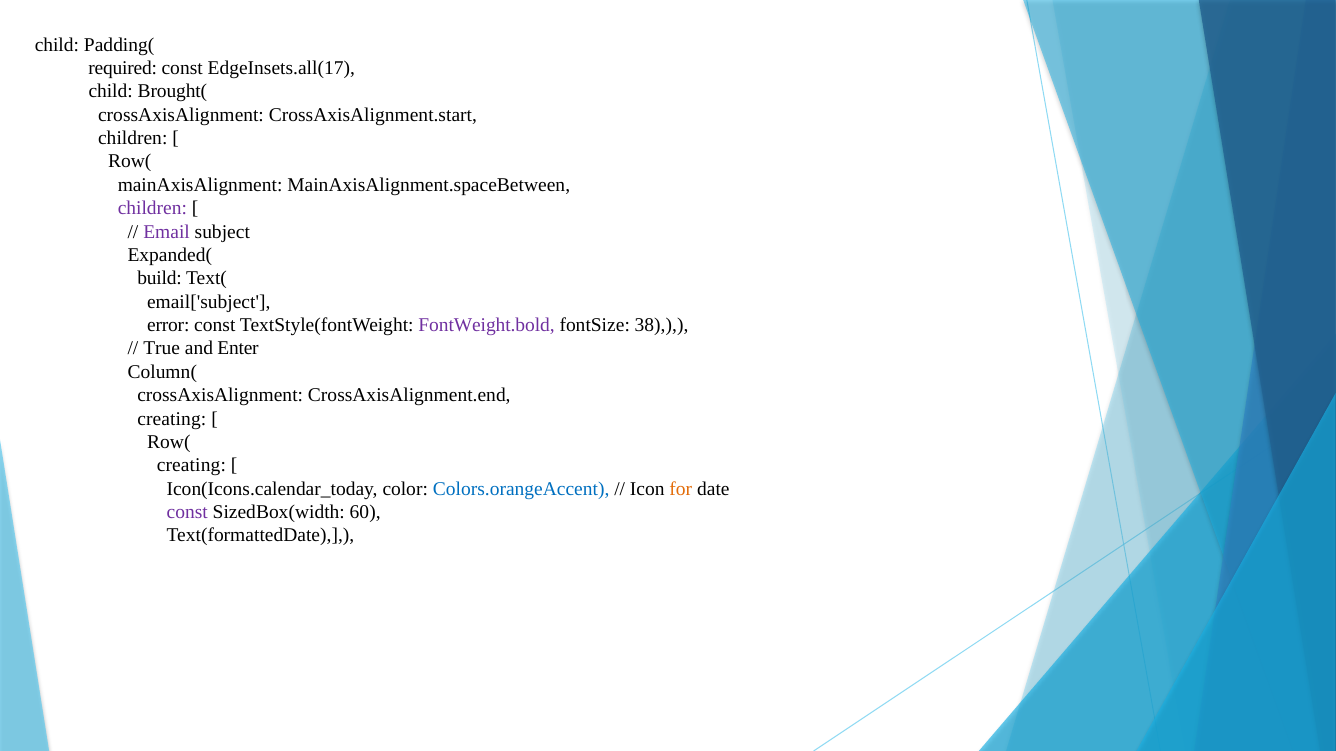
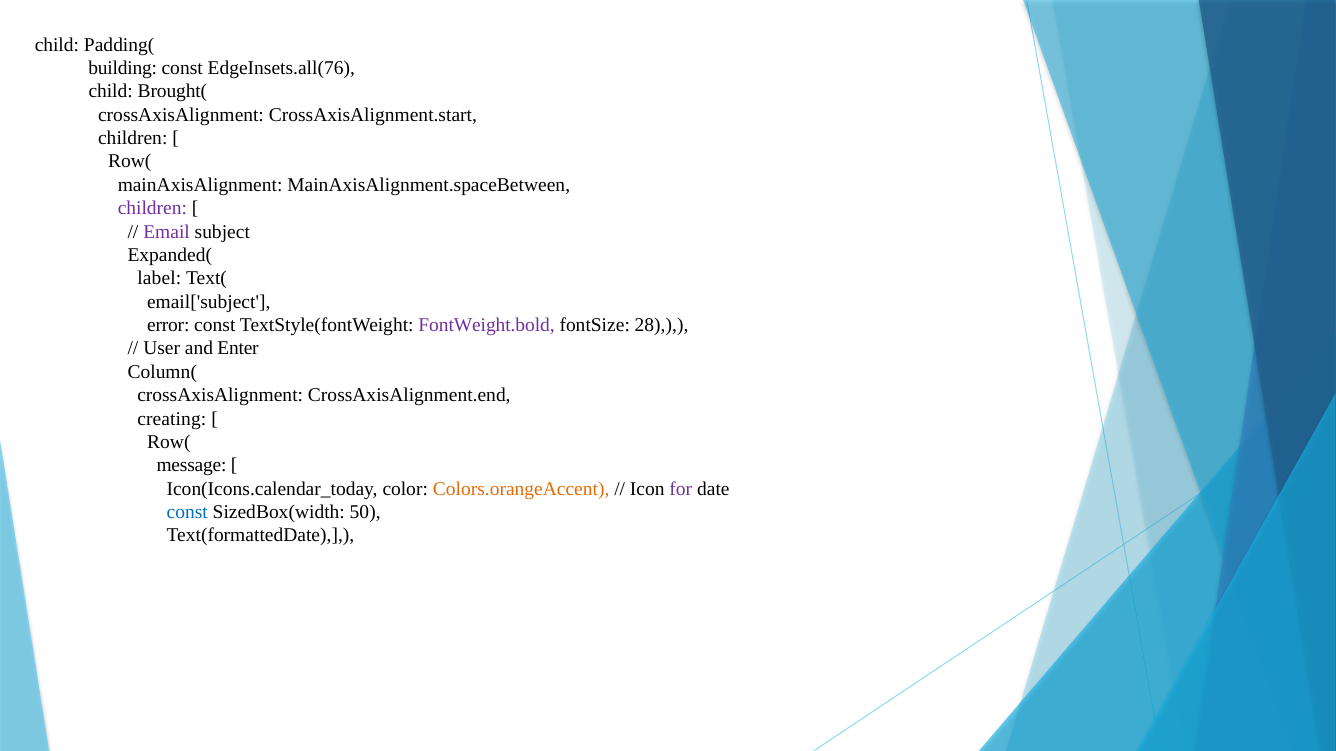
required: required -> building
EdgeInsets.all(17: EdgeInsets.all(17 -> EdgeInsets.all(76
build: build -> label
38: 38 -> 28
True: True -> User
creating at (191, 466): creating -> message
Colors.orangeAccent colour: blue -> orange
for colour: orange -> purple
const at (187, 513) colour: purple -> blue
60: 60 -> 50
